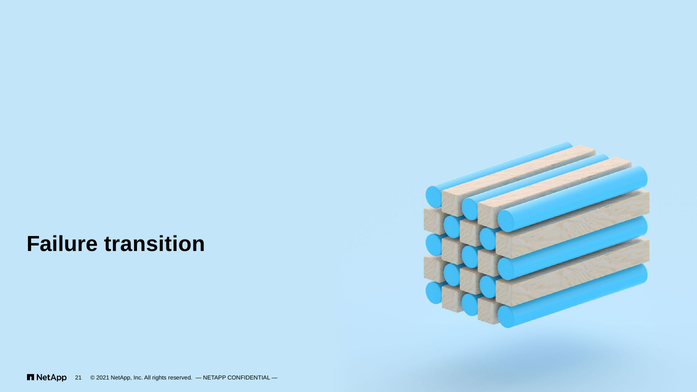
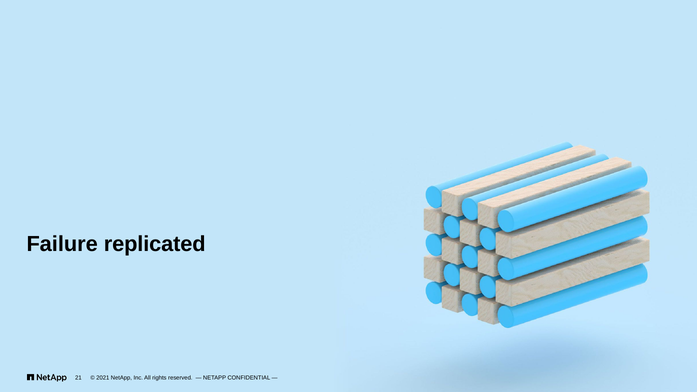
transition: transition -> replicated
